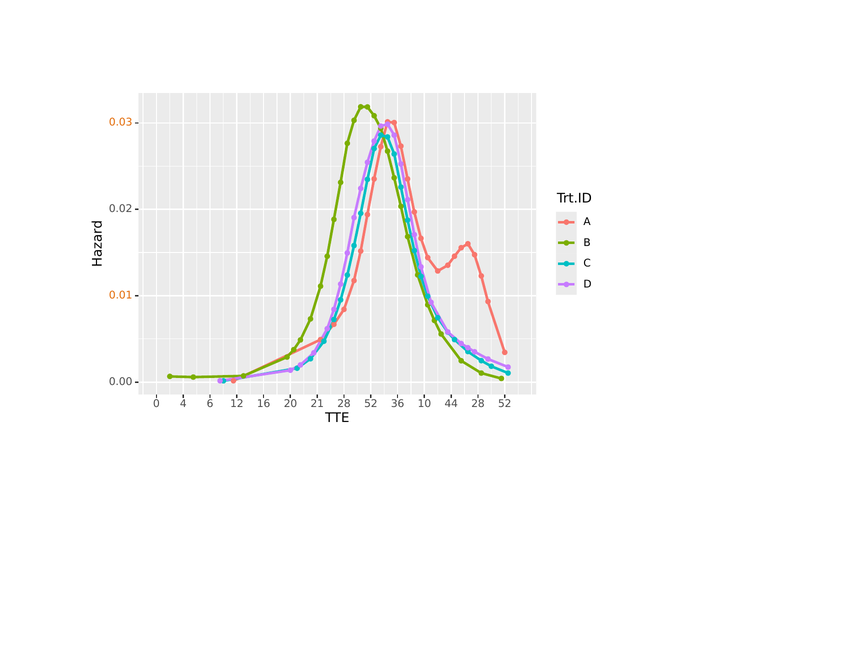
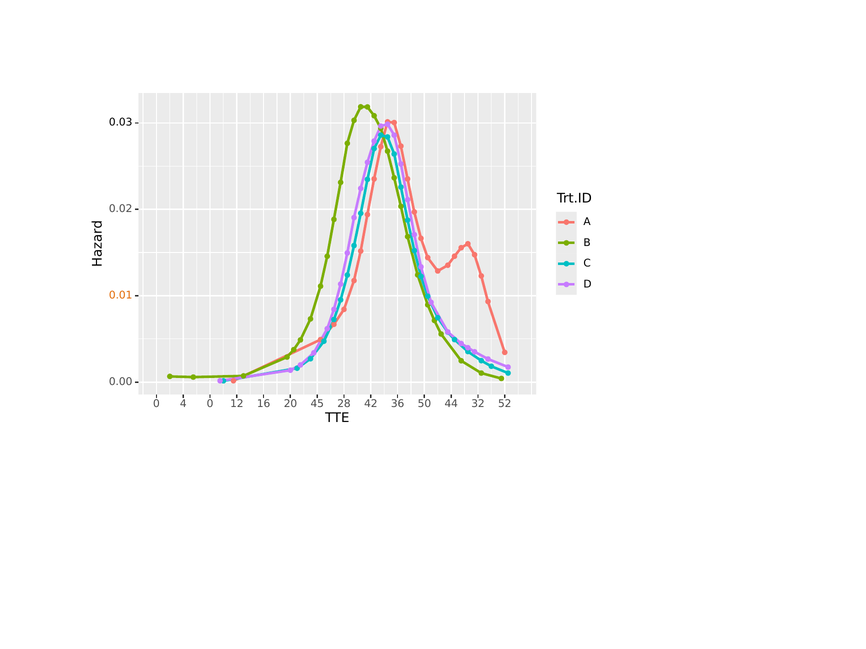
0.03 colour: orange -> black
4 6: 6 -> 0
21: 21 -> 45
52 at (371, 404): 52 -> 42
10: 10 -> 50
44 28: 28 -> 32
